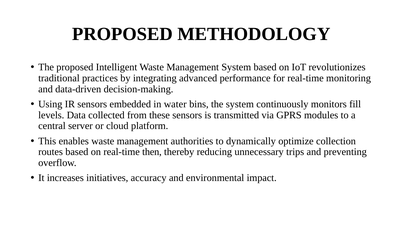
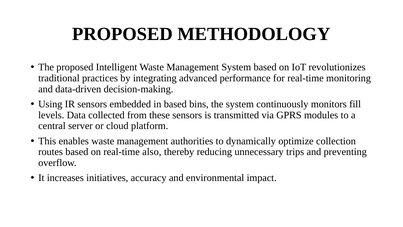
in water: water -> based
then: then -> also
